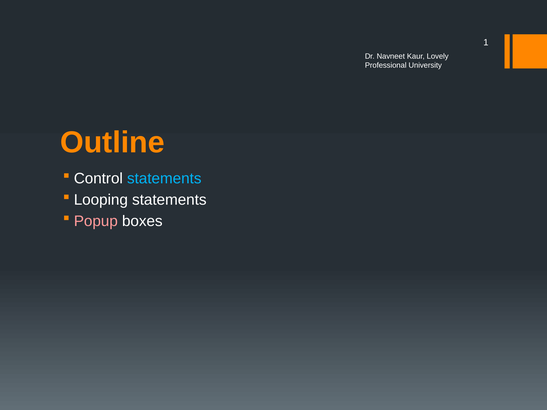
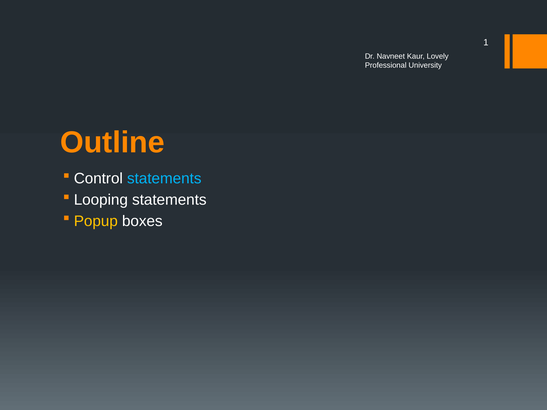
Popup colour: pink -> yellow
